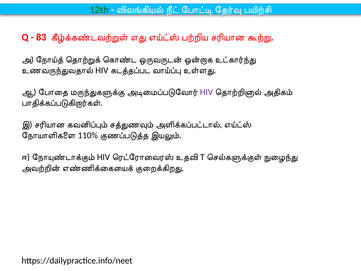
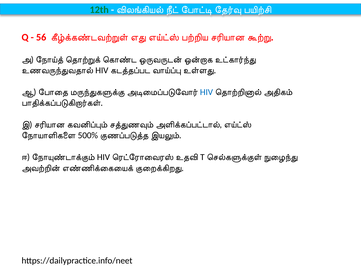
83: 83 -> 56
HIV at (206, 92) colour: purple -> blue
110%: 110% -> 500%
